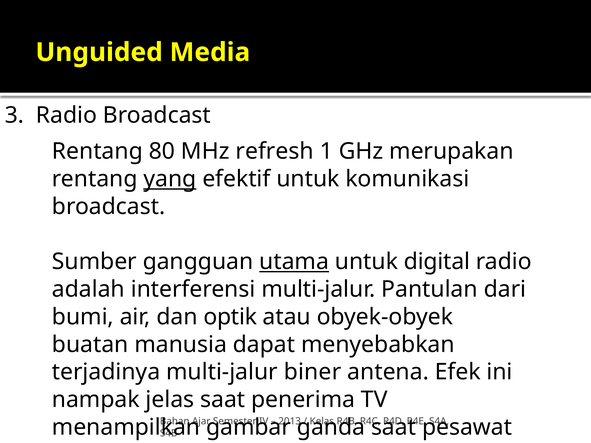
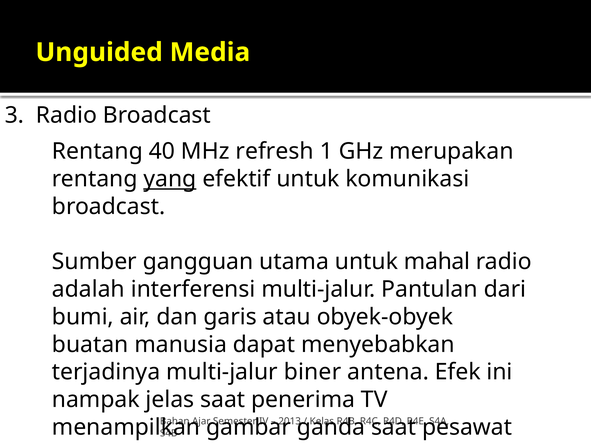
80: 80 -> 40
utama underline: present -> none
digital: digital -> mahal
optik: optik -> garis
